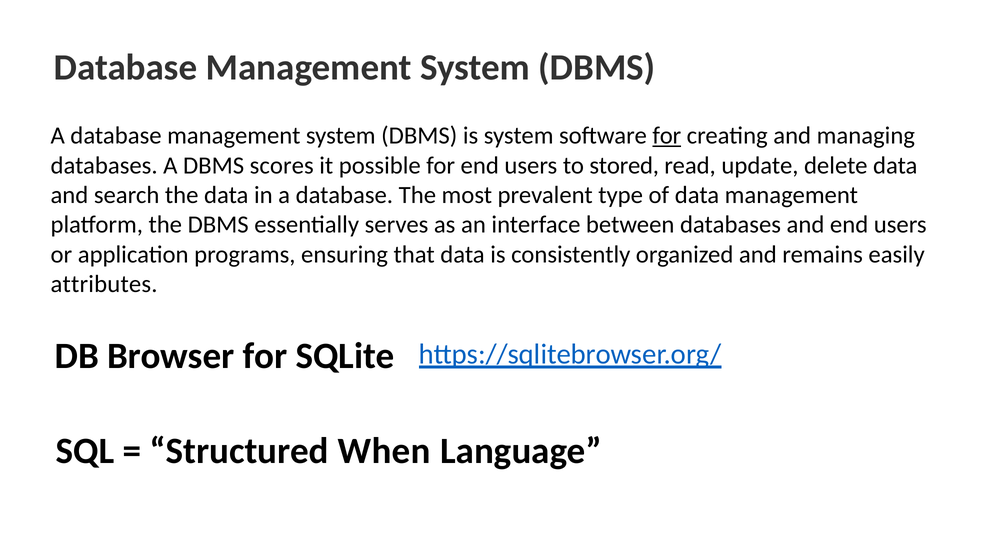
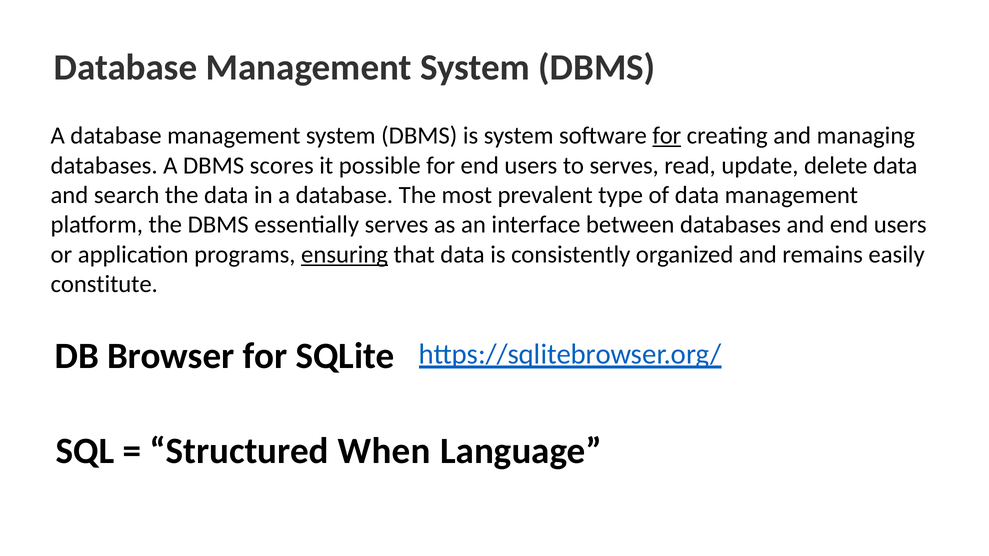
to stored: stored -> serves
ensuring underline: none -> present
attributes: attributes -> constitute
